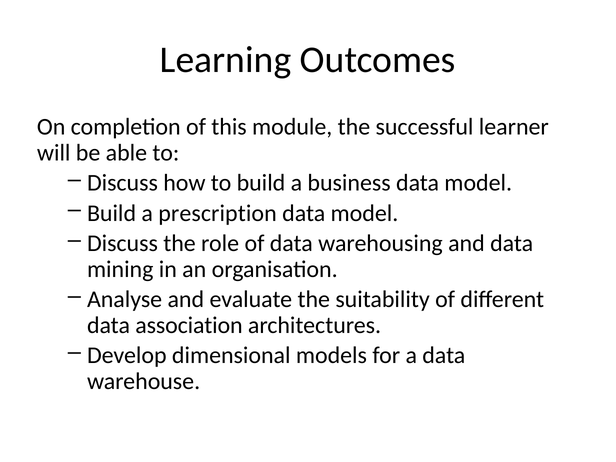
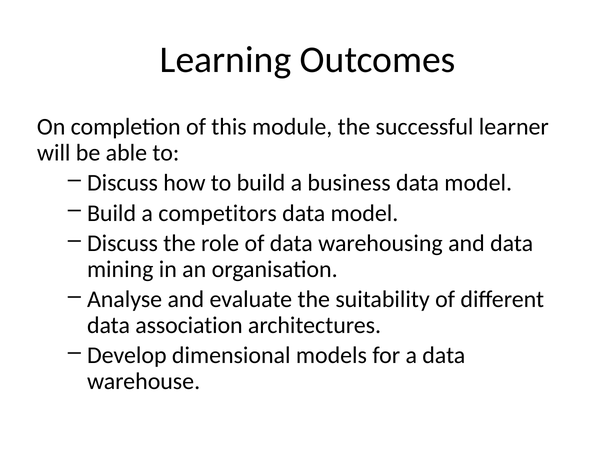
prescription: prescription -> competitors
